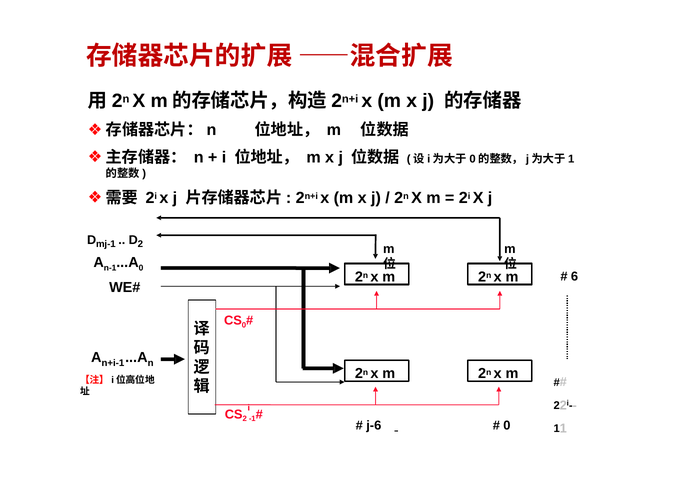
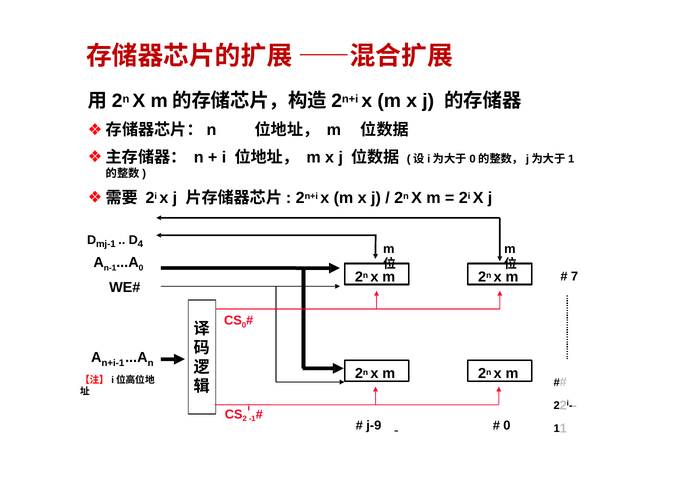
2 at (140, 245): 2 -> 4
6: 6 -> 7
j-6: j-6 -> j-9
